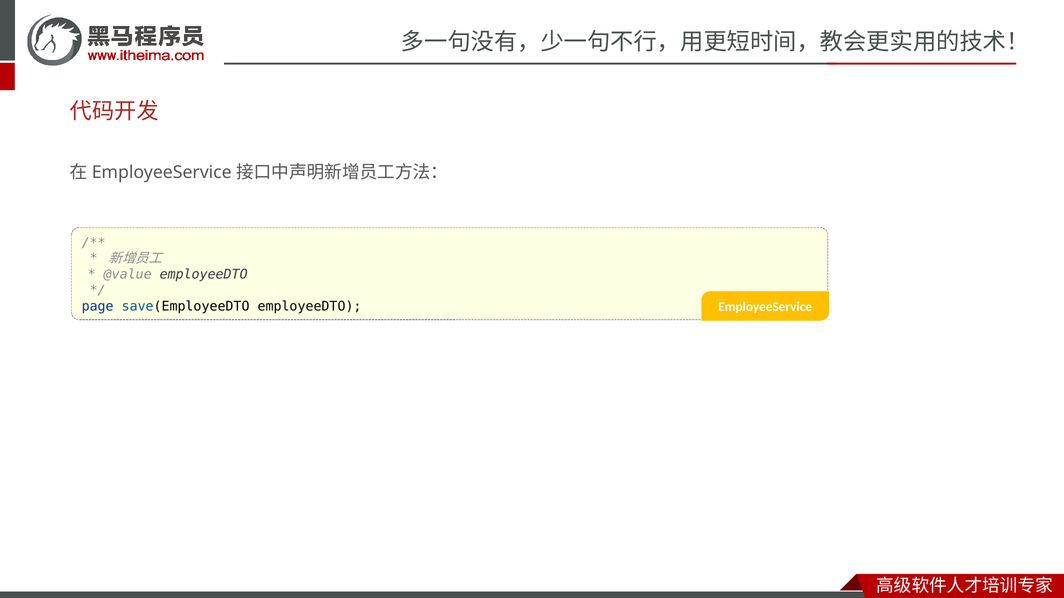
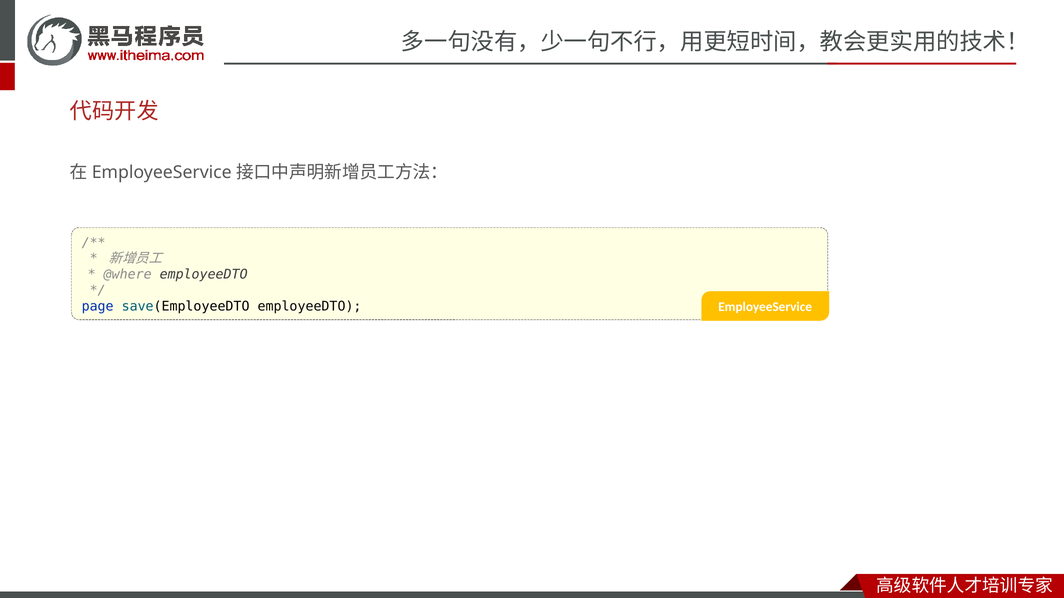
@value: @value -> @where
